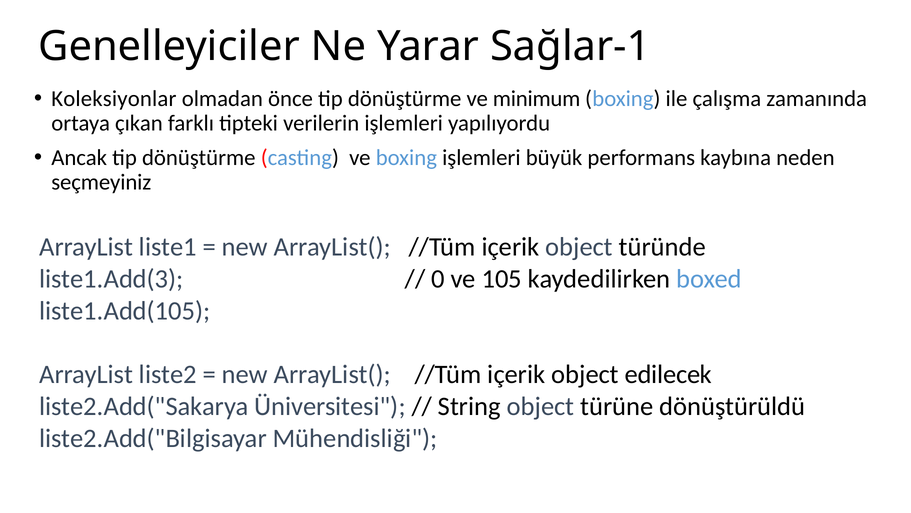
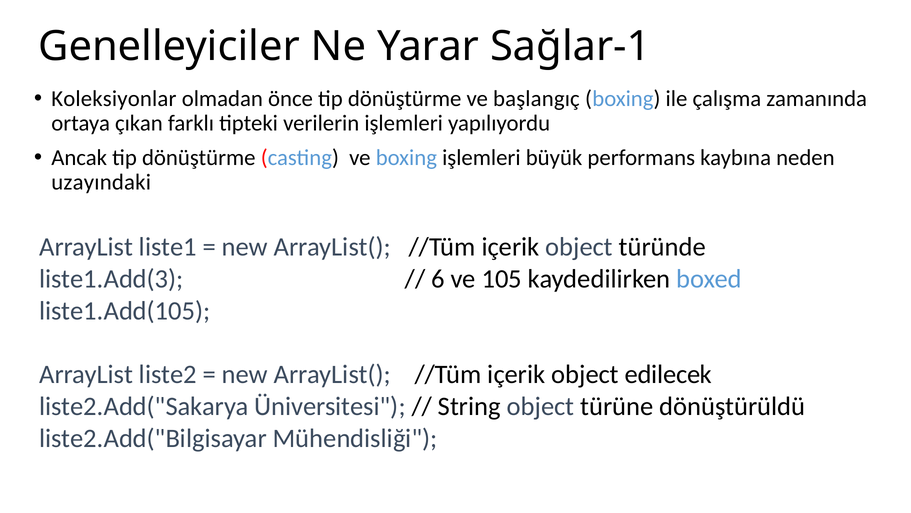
minimum: minimum -> başlangıç
seçmeyiniz: seçmeyiniz -> uzayındaki
0: 0 -> 6
